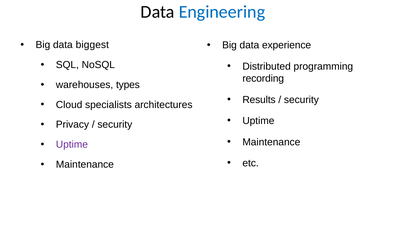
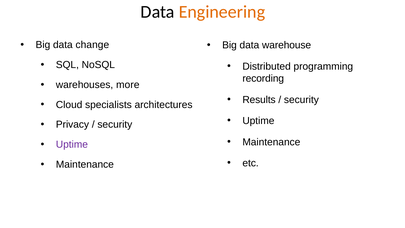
Engineering colour: blue -> orange
biggest: biggest -> change
experience: experience -> warehouse
types: types -> more
